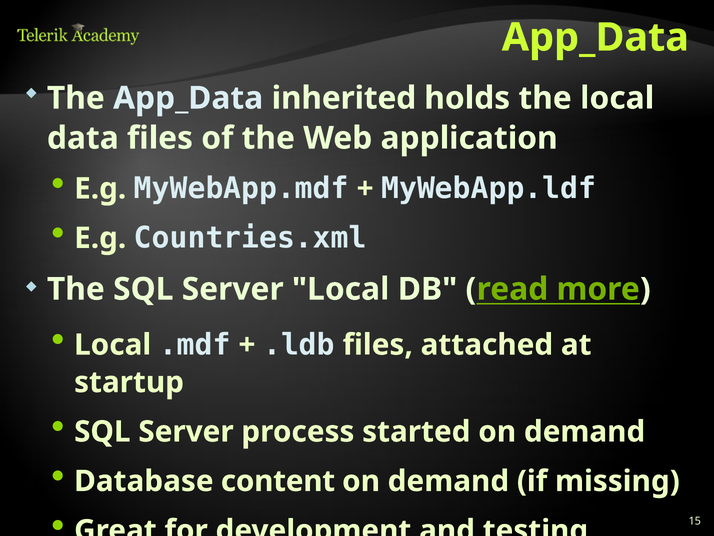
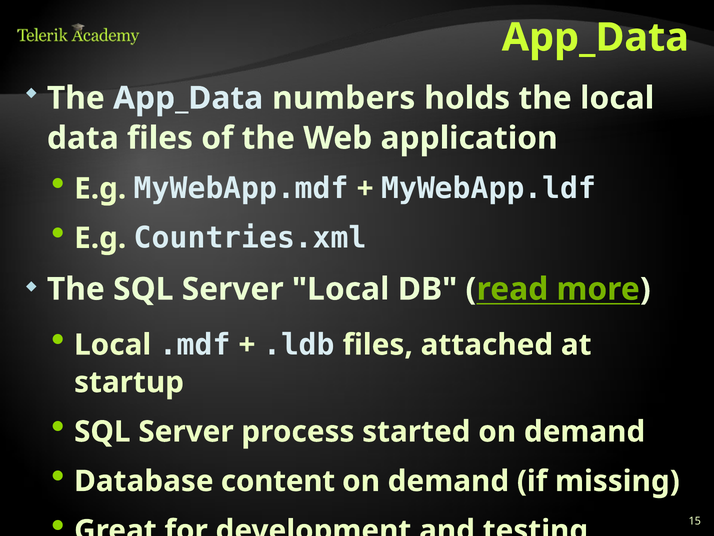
inherited: inherited -> numbers
